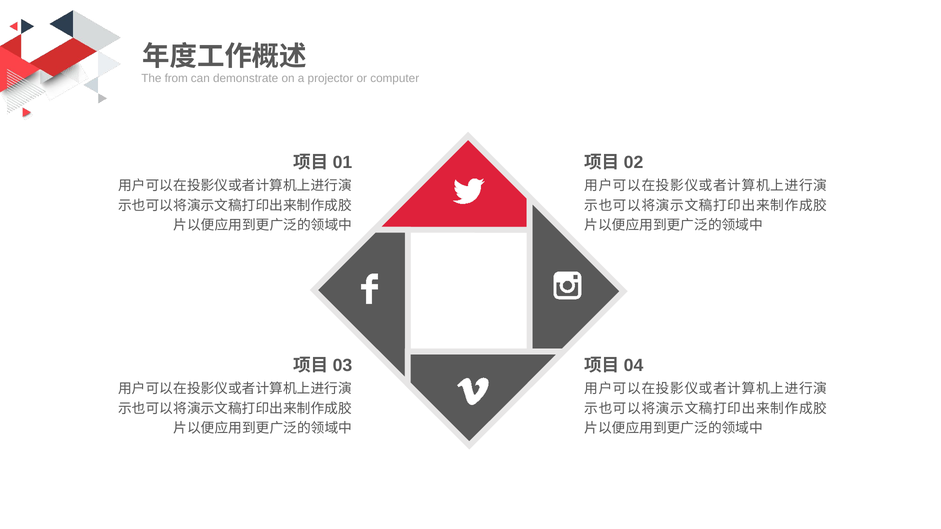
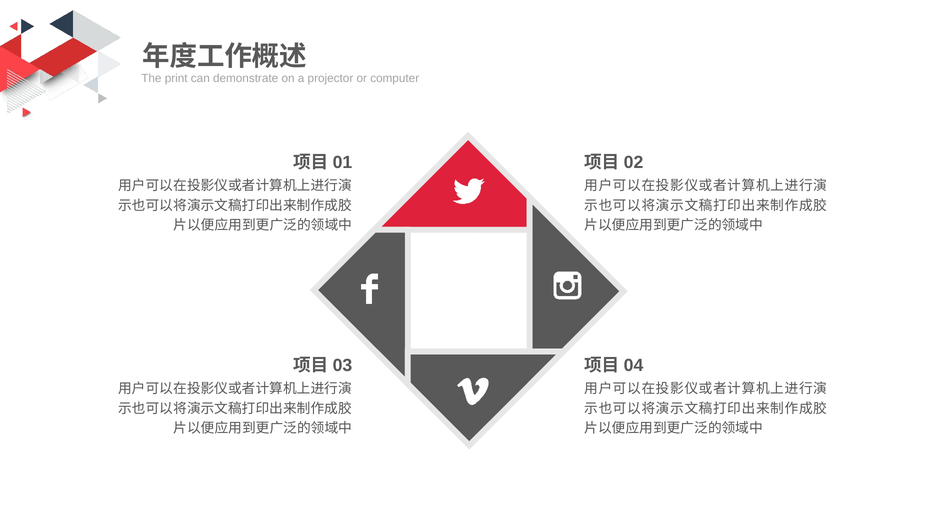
from: from -> print
